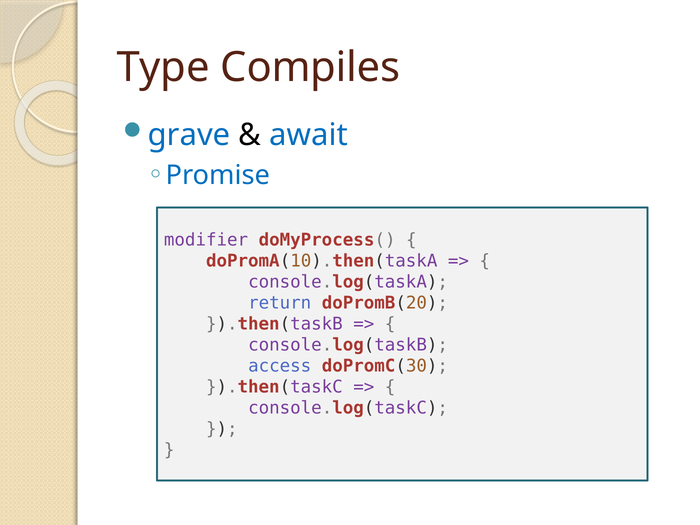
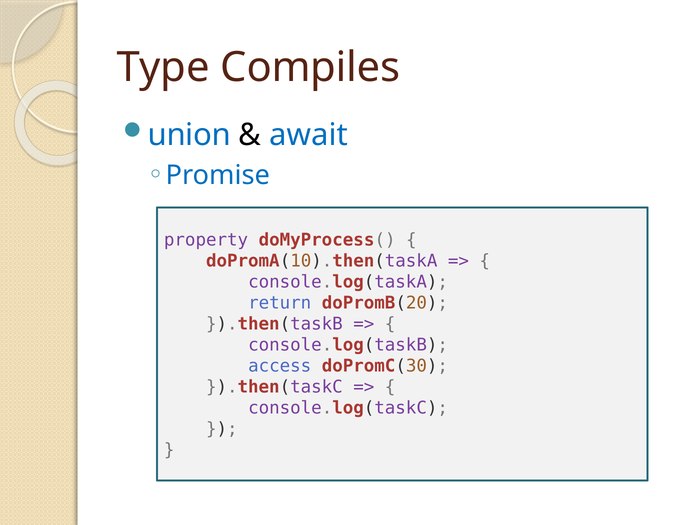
grave: grave -> union
modifier: modifier -> property
